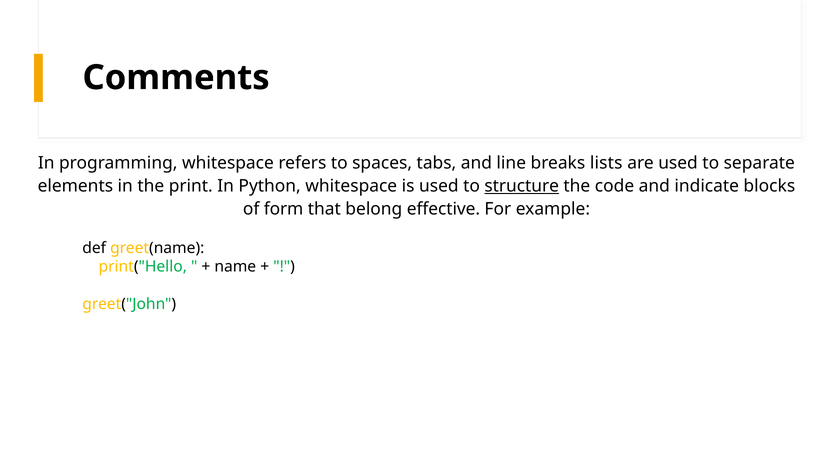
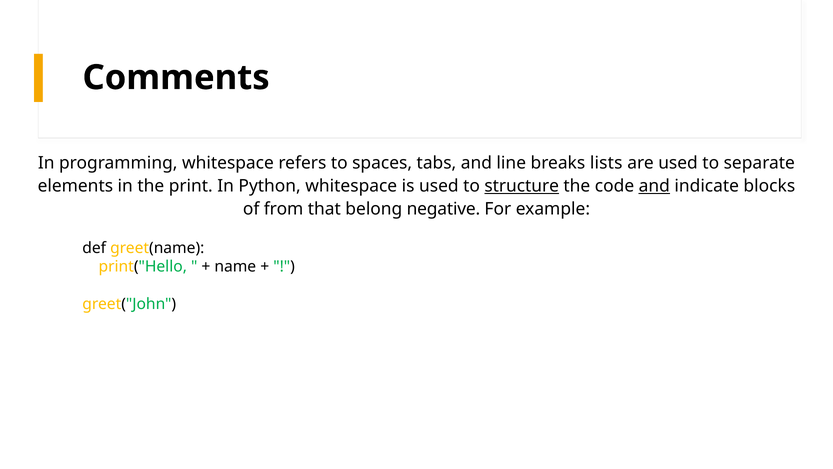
and at (654, 186) underline: none -> present
form: form -> from
effective: effective -> negative
